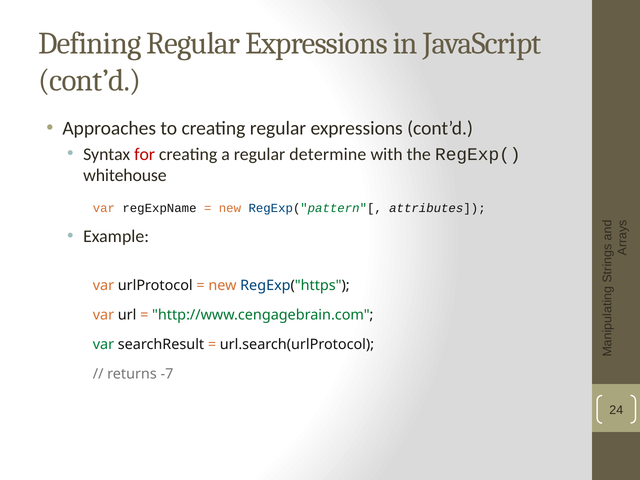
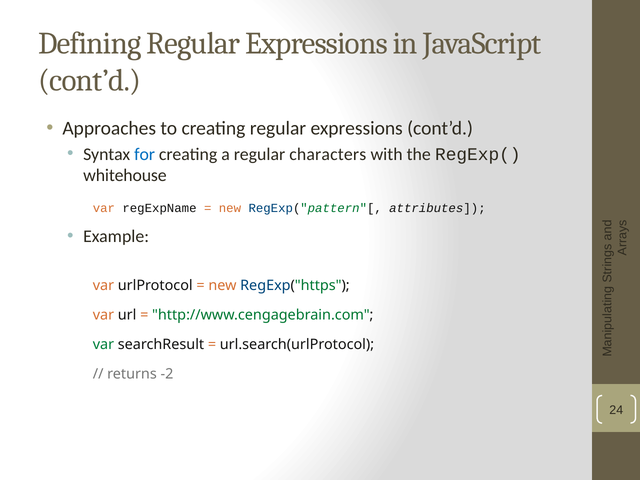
for colour: red -> blue
determine: determine -> characters
-7: -7 -> -2
